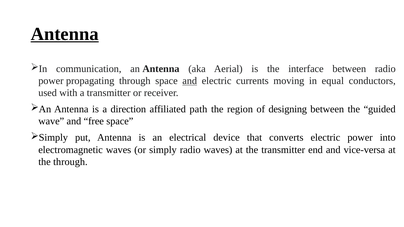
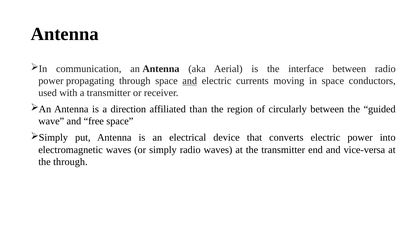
Antenna at (65, 34) underline: present -> none
in equal: equal -> space
path: path -> than
designing: designing -> circularly
